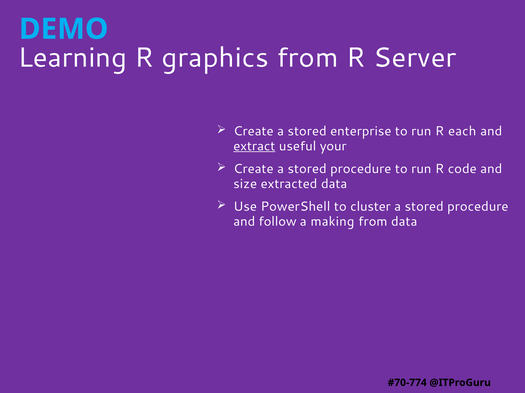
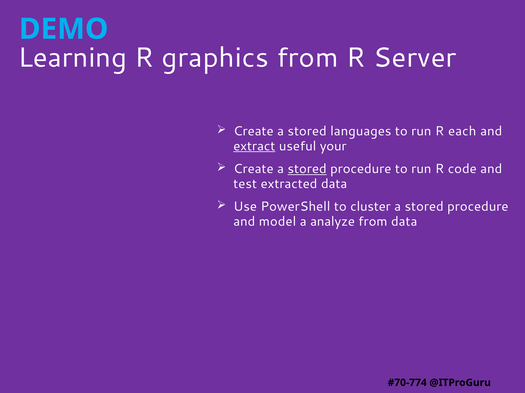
enterprise: enterprise -> languages
stored at (307, 169) underline: none -> present
size: size -> test
follow: follow -> model
making: making -> analyze
